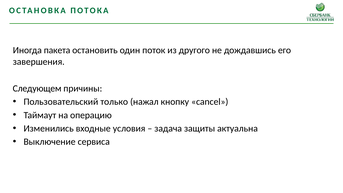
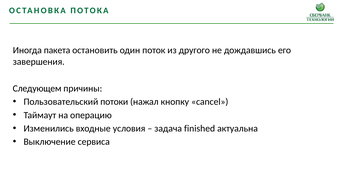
только: только -> потоки
защиты: защиты -> finished
